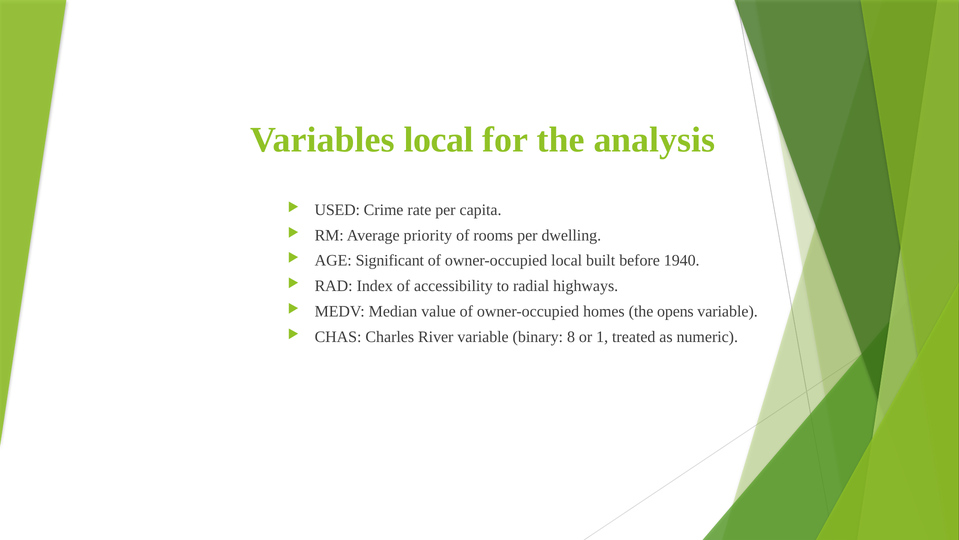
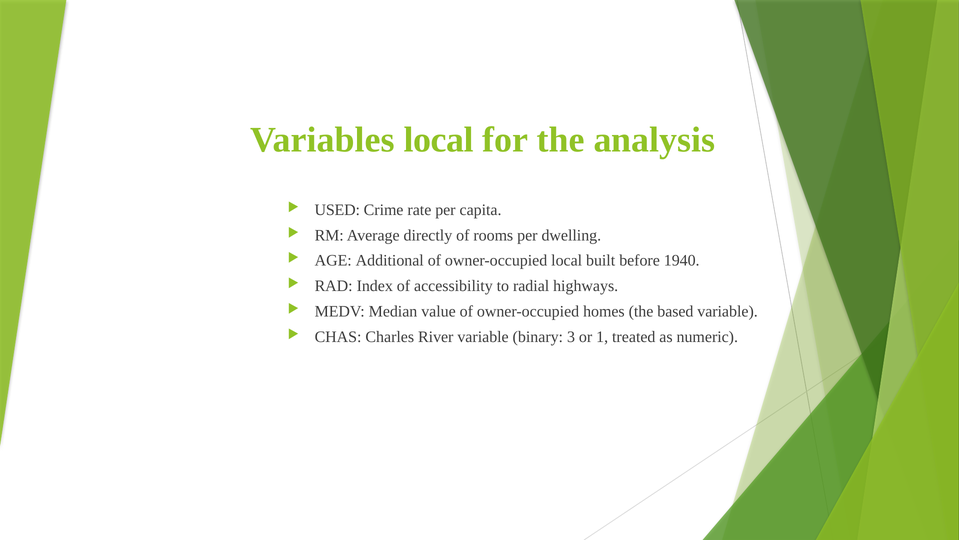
priority: priority -> directly
Significant: Significant -> Additional
opens: opens -> based
8: 8 -> 3
